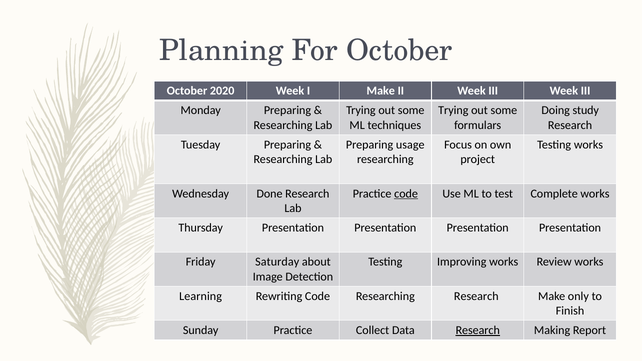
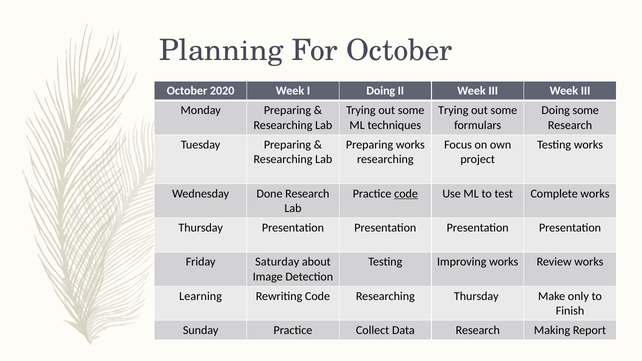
I Make: Make -> Doing
Doing study: study -> some
Preparing usage: usage -> works
Researching Research: Research -> Thursday
Research at (478, 330) underline: present -> none
